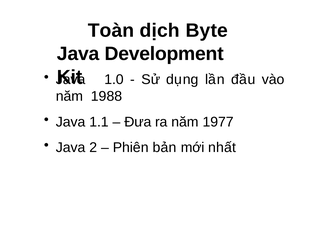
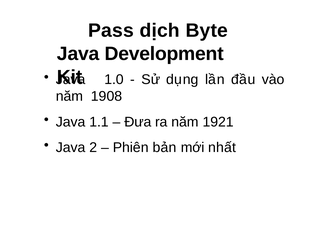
Toàn: Toàn -> Pass
1988: 1988 -> 1908
1977: 1977 -> 1921
